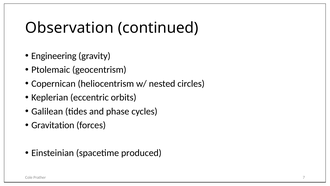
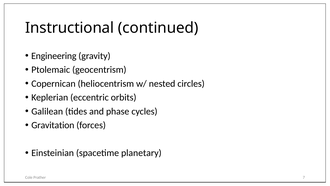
Observation: Observation -> Instructional
produced: produced -> planetary
